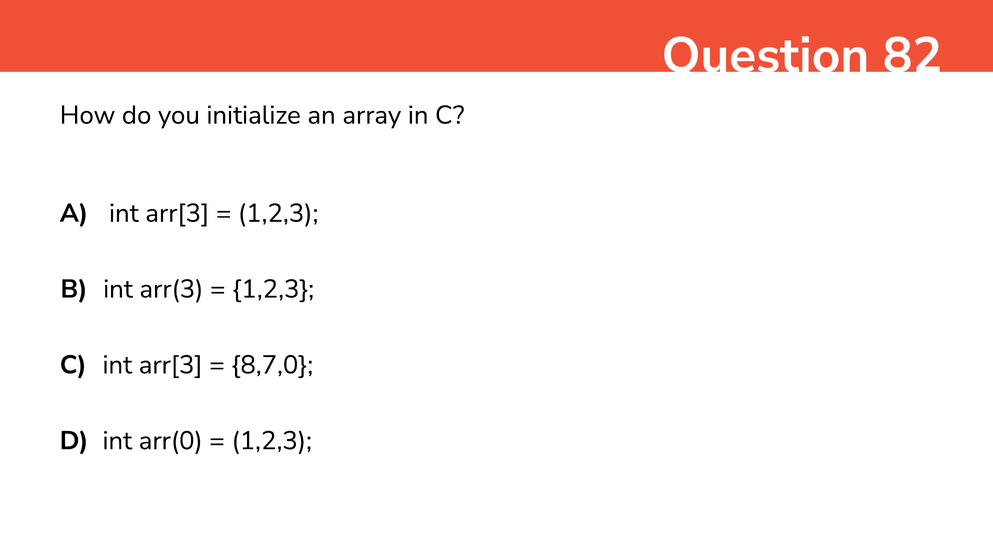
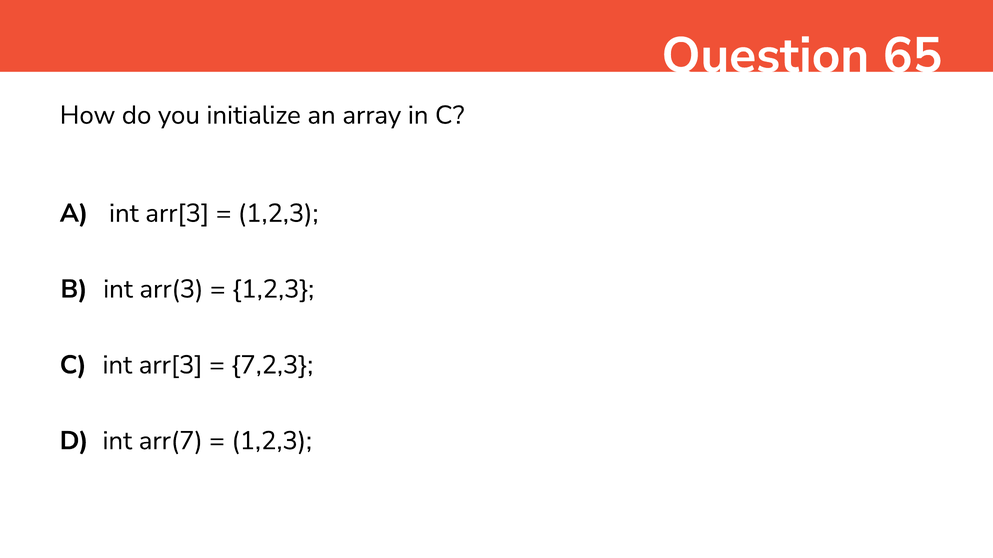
82: 82 -> 65
8,7,0: 8,7,0 -> 7,2,3
arr(0: arr(0 -> arr(7
